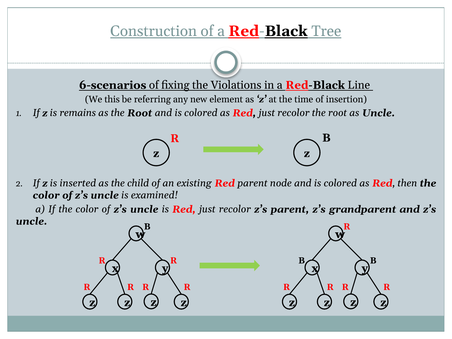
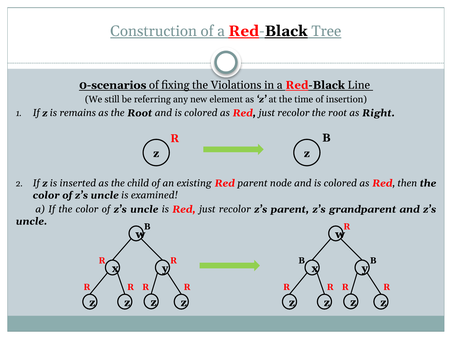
6-scenarios: 6-scenarios -> 0-scenarios
this: this -> still
as Uncle: Uncle -> Right
